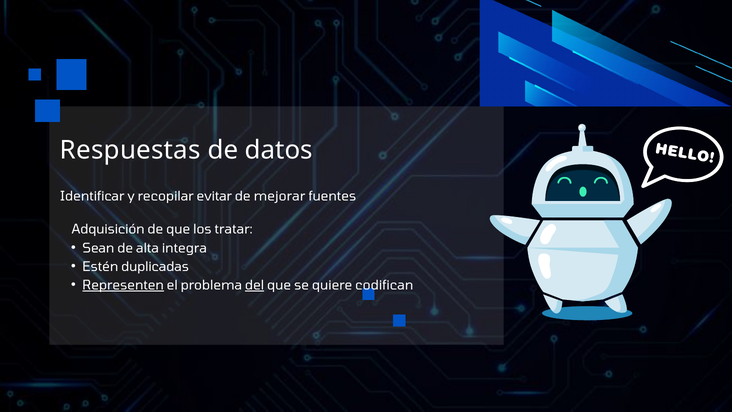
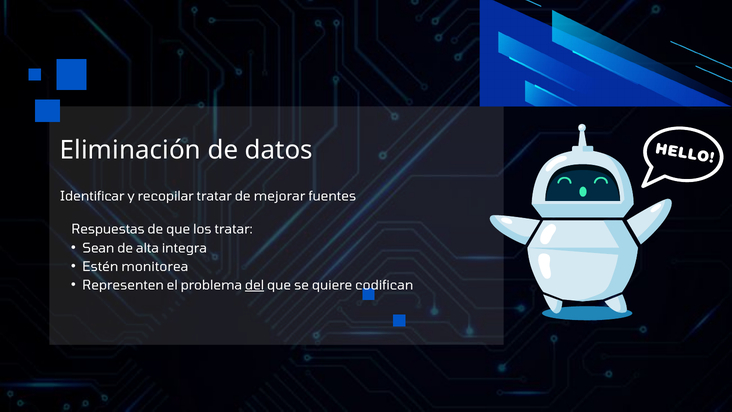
Respuestas: Respuestas -> Eliminación
recopilar evitar: evitar -> tratar
Adquisición: Adquisición -> Respuestas
duplicadas: duplicadas -> monitorea
Representen underline: present -> none
